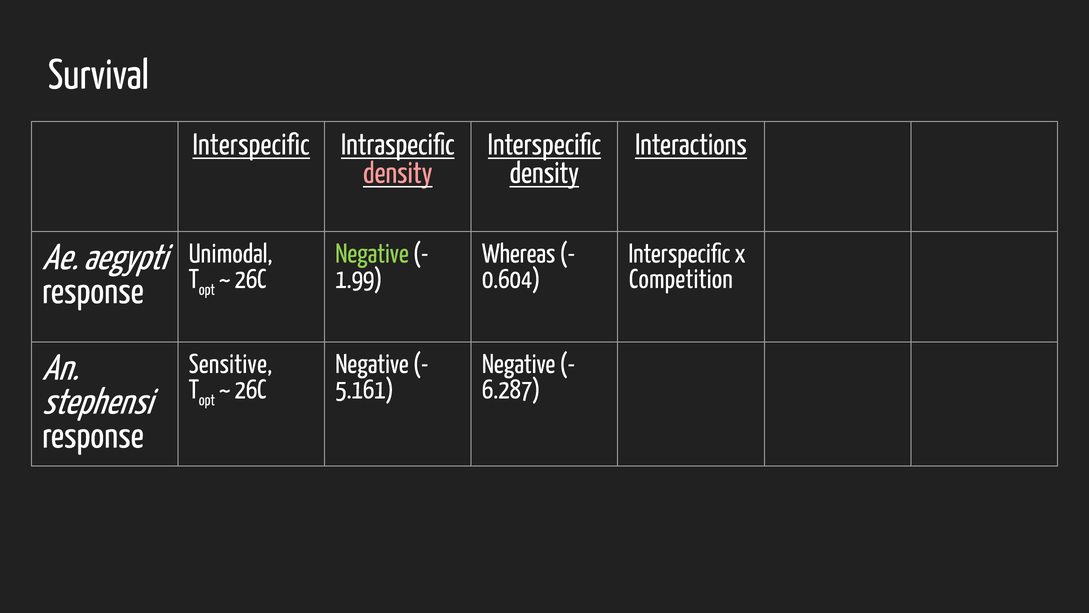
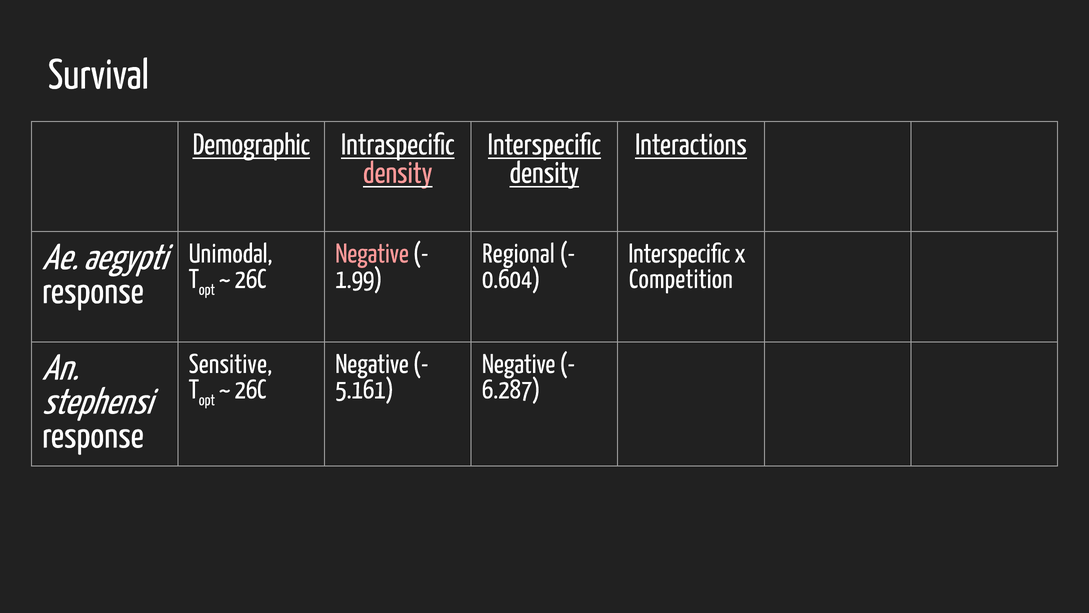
Interspecific at (251, 144): Interspecific -> Demographic
Negative at (372, 253) colour: light green -> pink
Whereas: Whereas -> Regional
